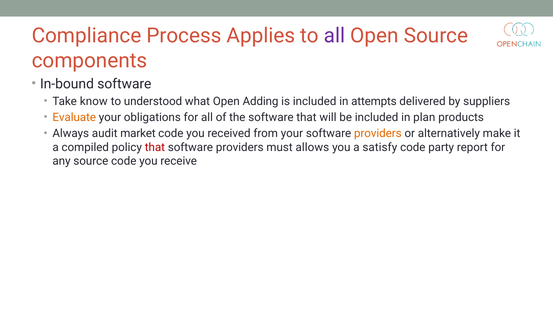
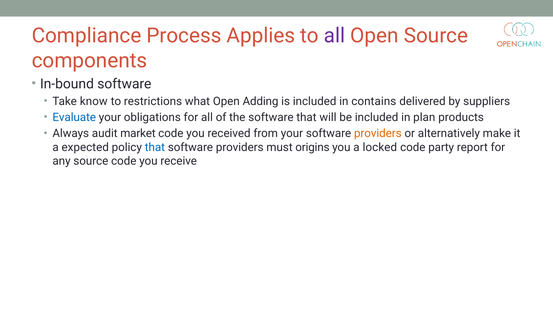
understood: understood -> restrictions
attempts: attempts -> contains
Evaluate colour: orange -> blue
compiled: compiled -> expected
that at (155, 147) colour: red -> blue
allows: allows -> origins
satisfy: satisfy -> locked
